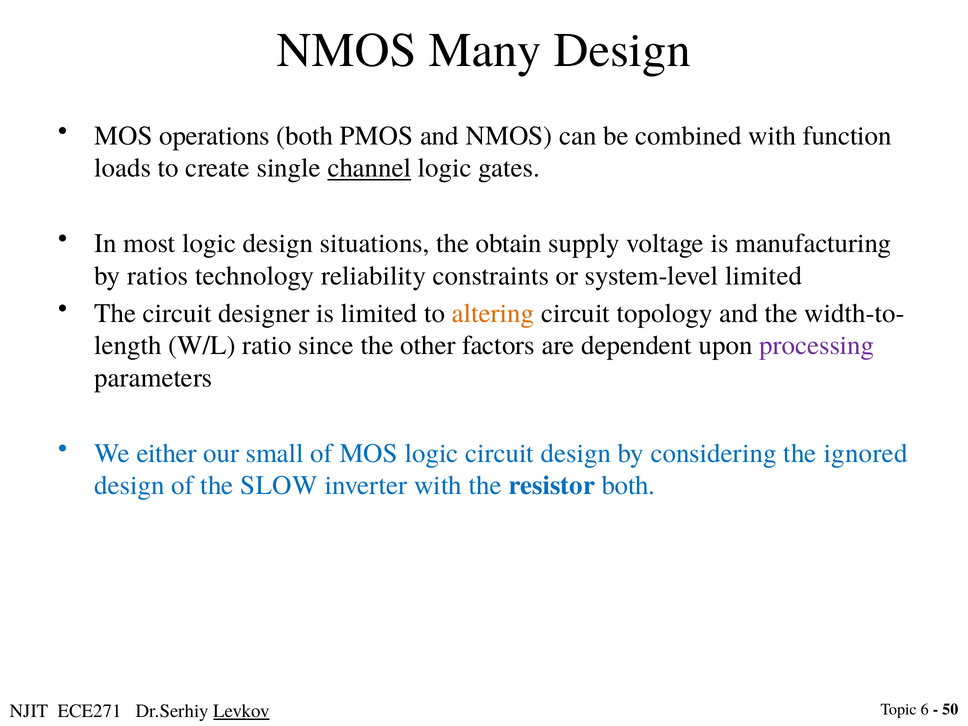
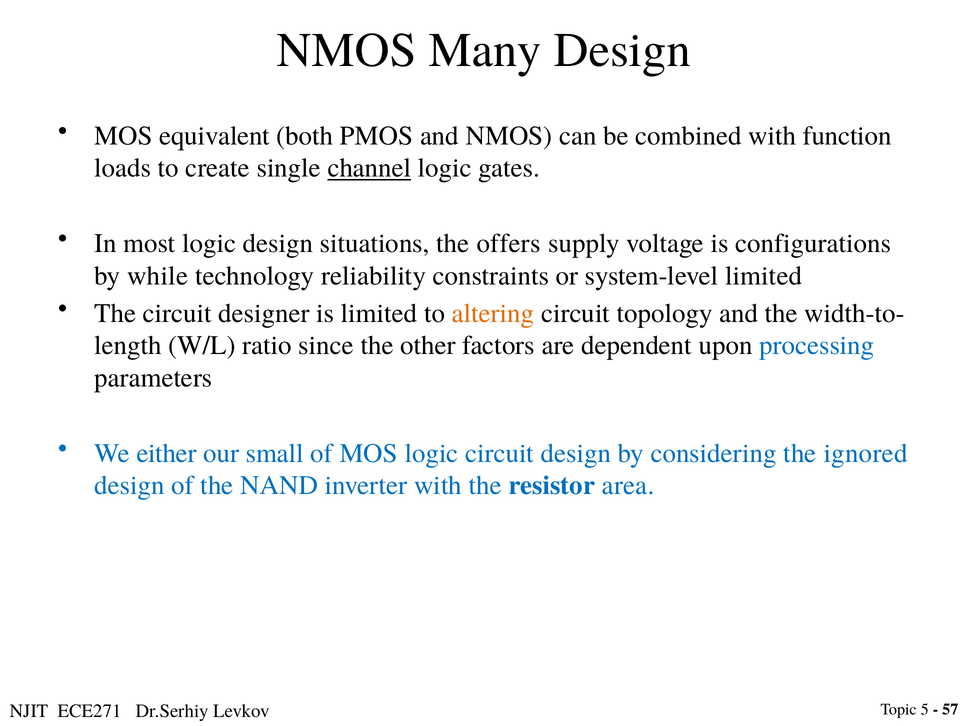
operations: operations -> equivalent
obtain: obtain -> offers
manufacturing: manufacturing -> configurations
ratios: ratios -> while
processing colour: purple -> blue
SLOW: SLOW -> NAND
resistor both: both -> area
6: 6 -> 5
50: 50 -> 57
Levkov underline: present -> none
